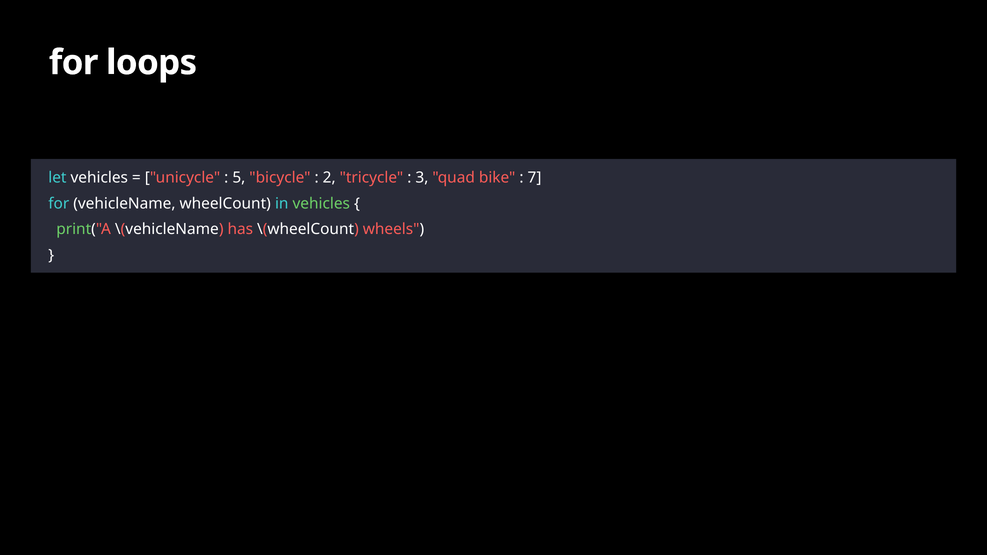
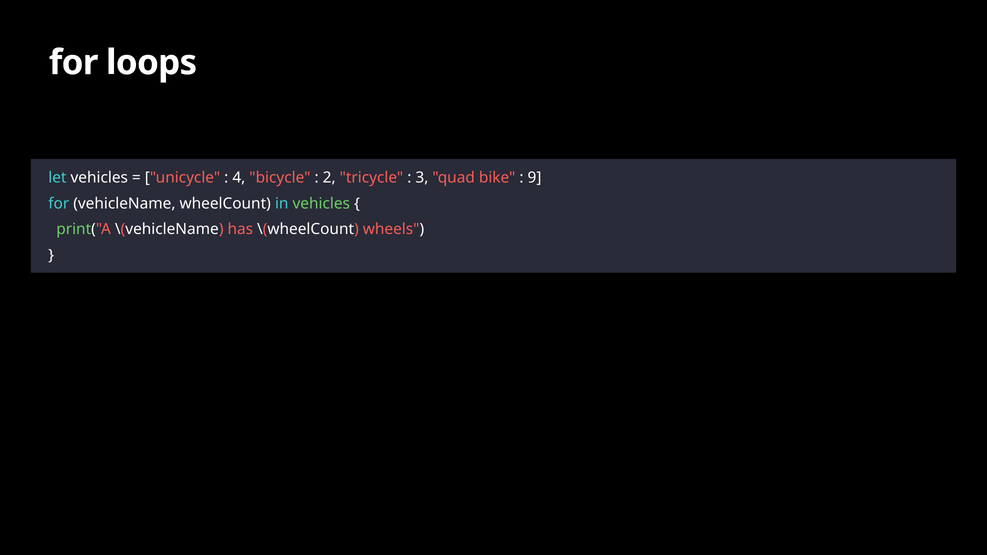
5: 5 -> 4
7: 7 -> 9
